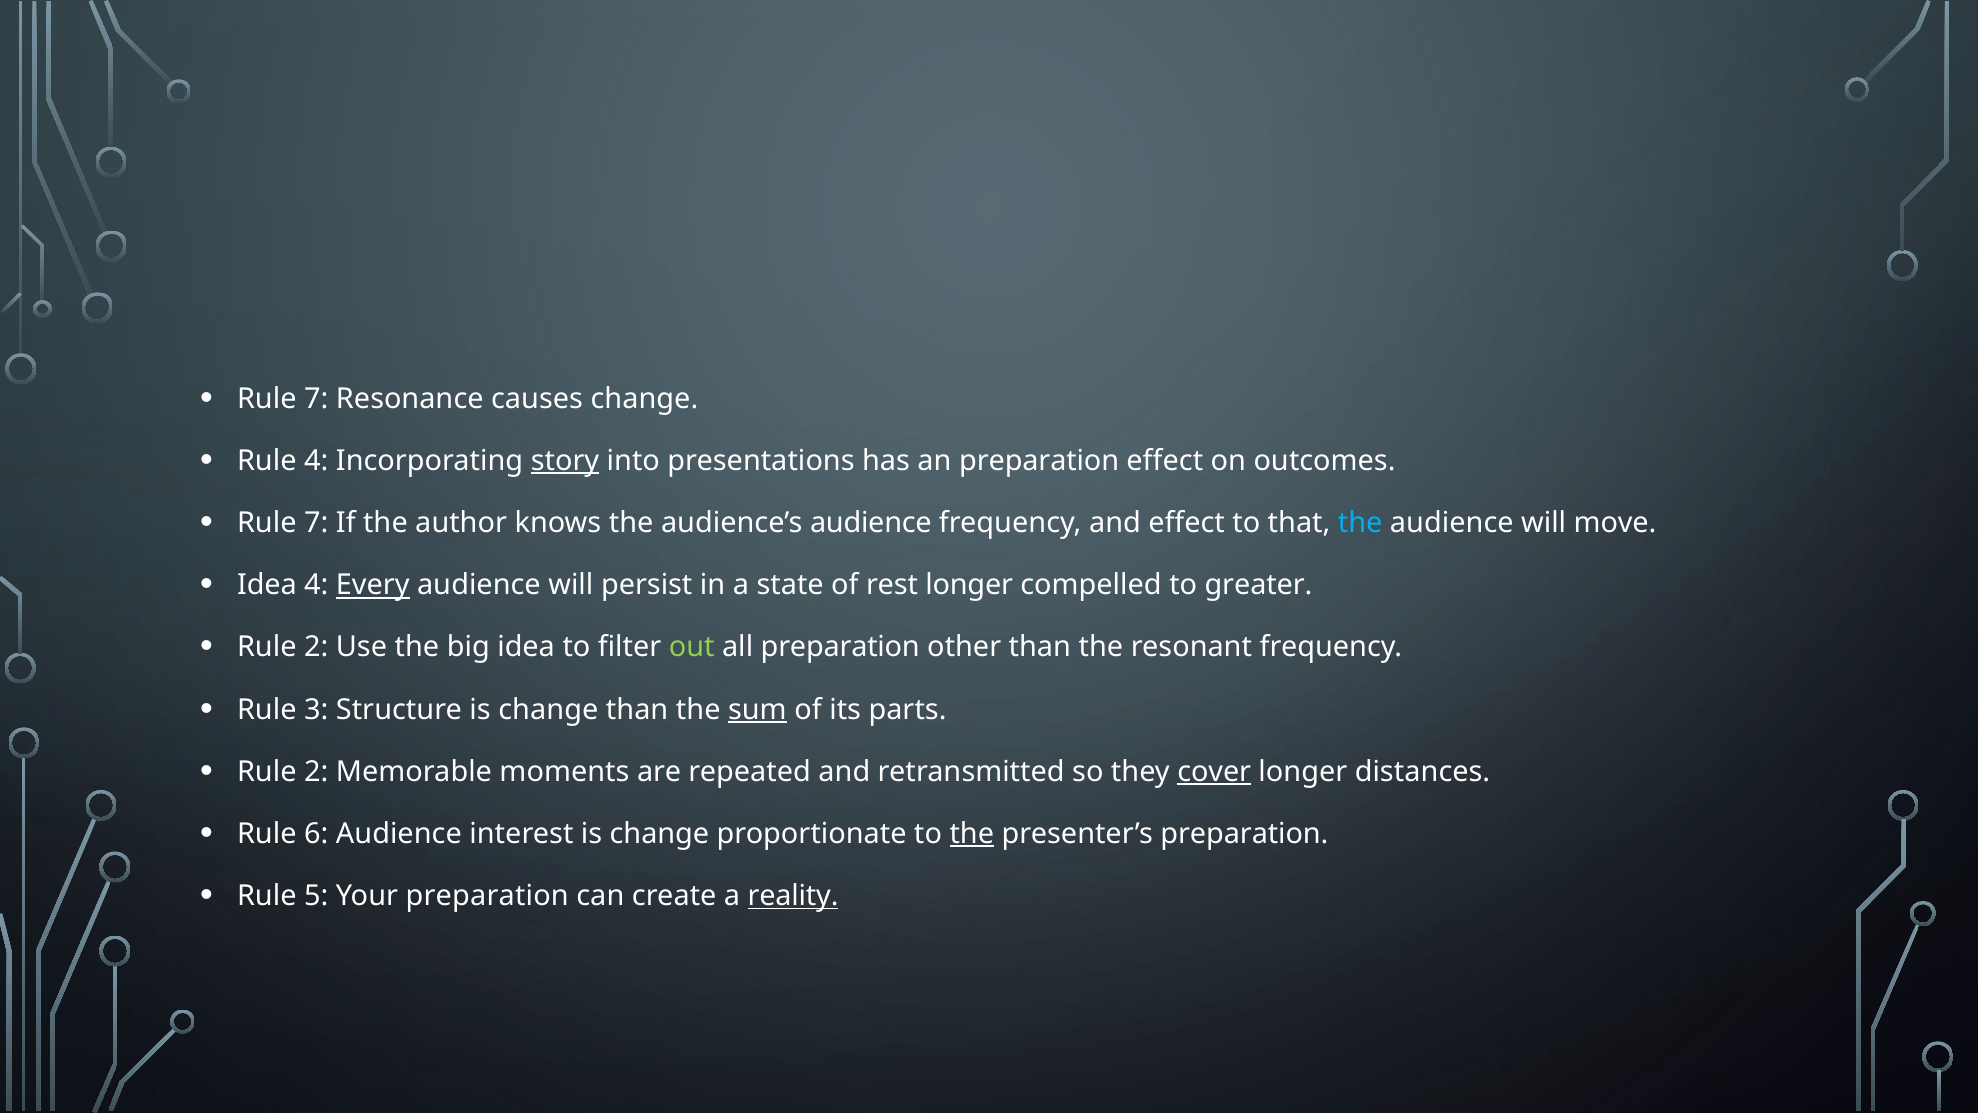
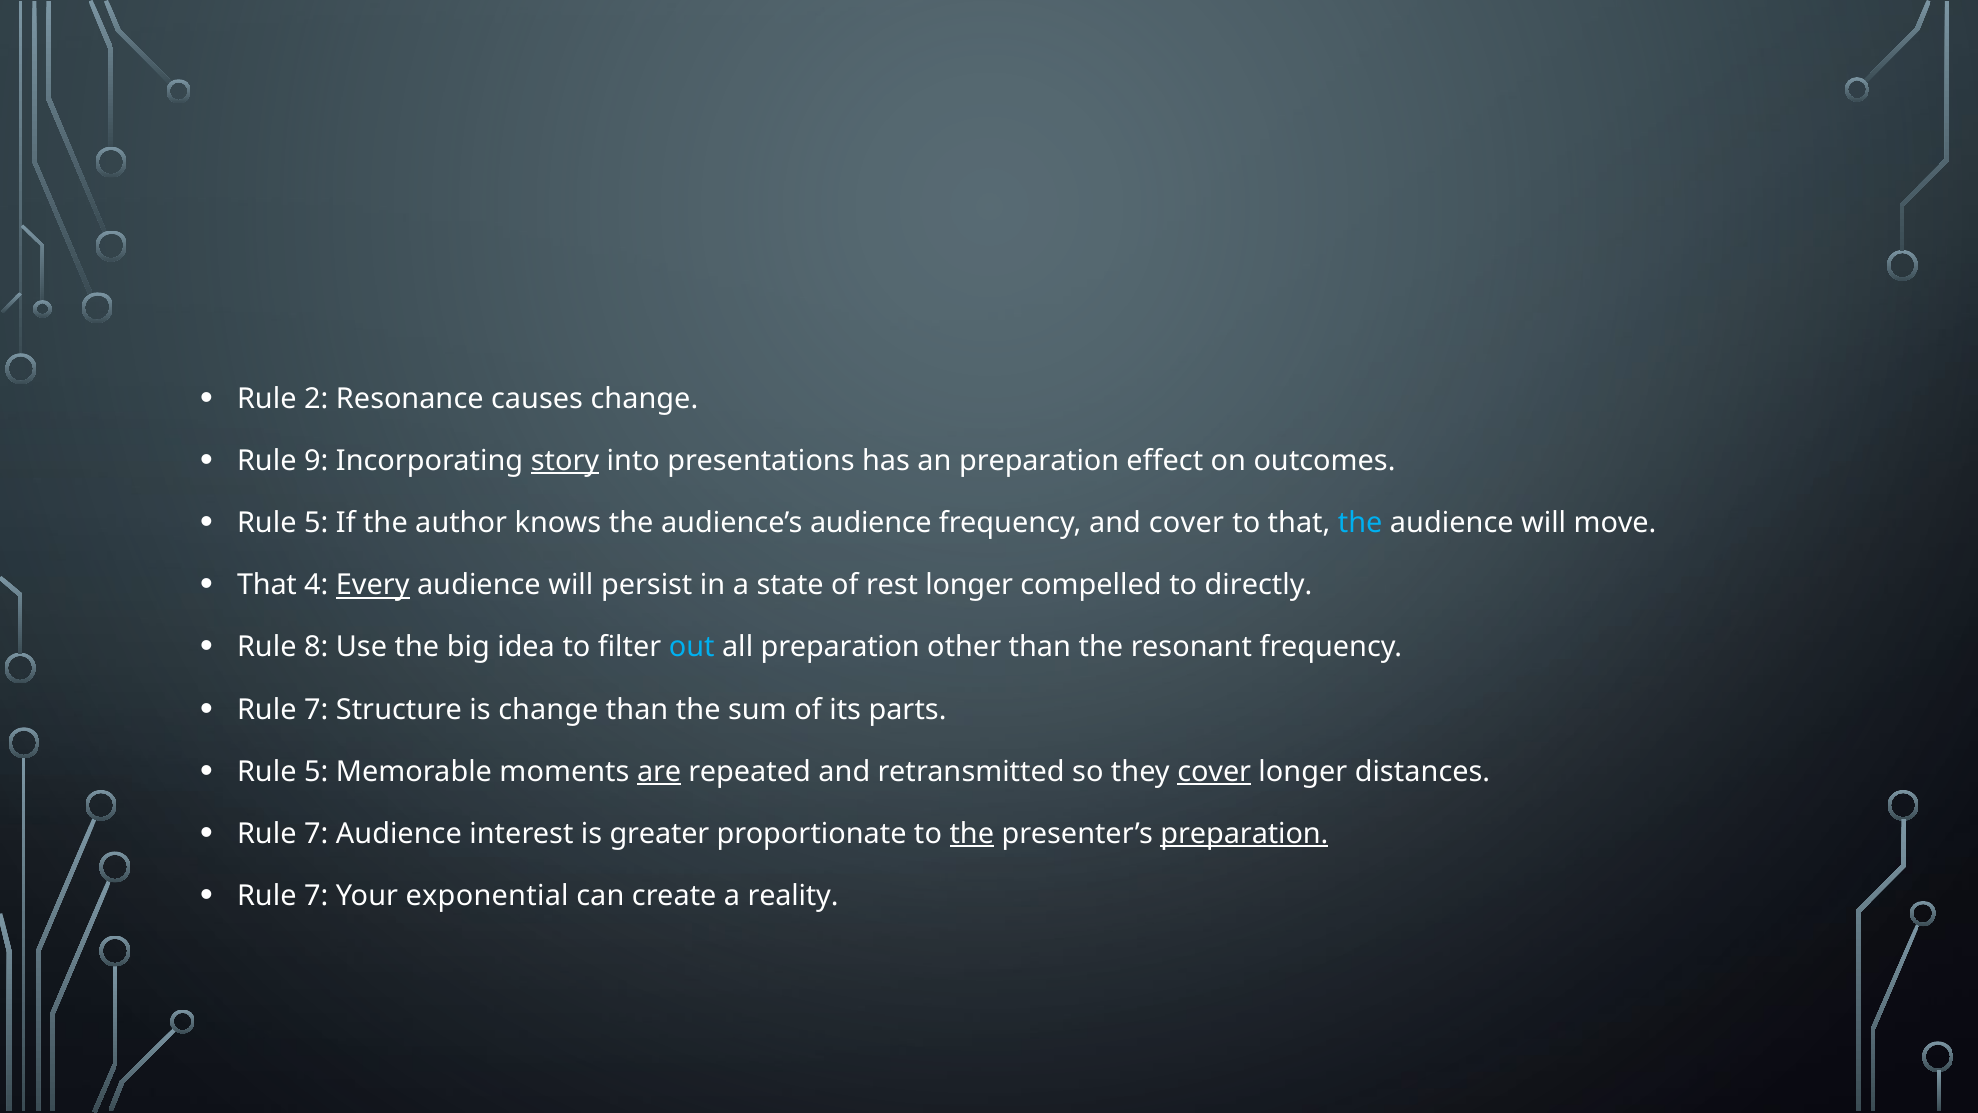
7 at (316, 399): 7 -> 2
Rule 4: 4 -> 9
7 at (316, 523): 7 -> 5
and effect: effect -> cover
Idea at (267, 585): Idea -> That
greater: greater -> directly
2 at (316, 647): 2 -> 8
out colour: light green -> light blue
3 at (316, 709): 3 -> 7
sum underline: present -> none
2 at (316, 771): 2 -> 5
are underline: none -> present
6 at (316, 834): 6 -> 7
interest is change: change -> greater
preparation at (1244, 834) underline: none -> present
5 at (316, 896): 5 -> 7
Your preparation: preparation -> exponential
reality underline: present -> none
